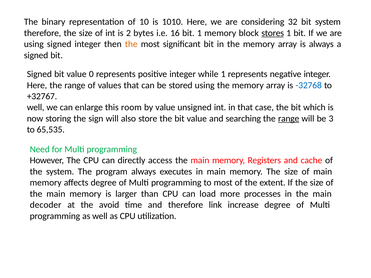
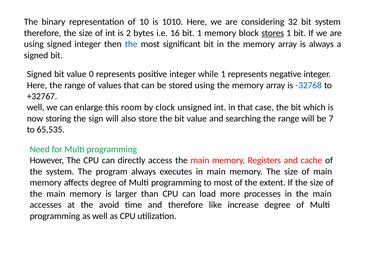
the at (131, 44) colour: orange -> blue
by value: value -> clock
range at (289, 119) underline: present -> none
3: 3 -> 7
decoder: decoder -> accesses
link: link -> like
